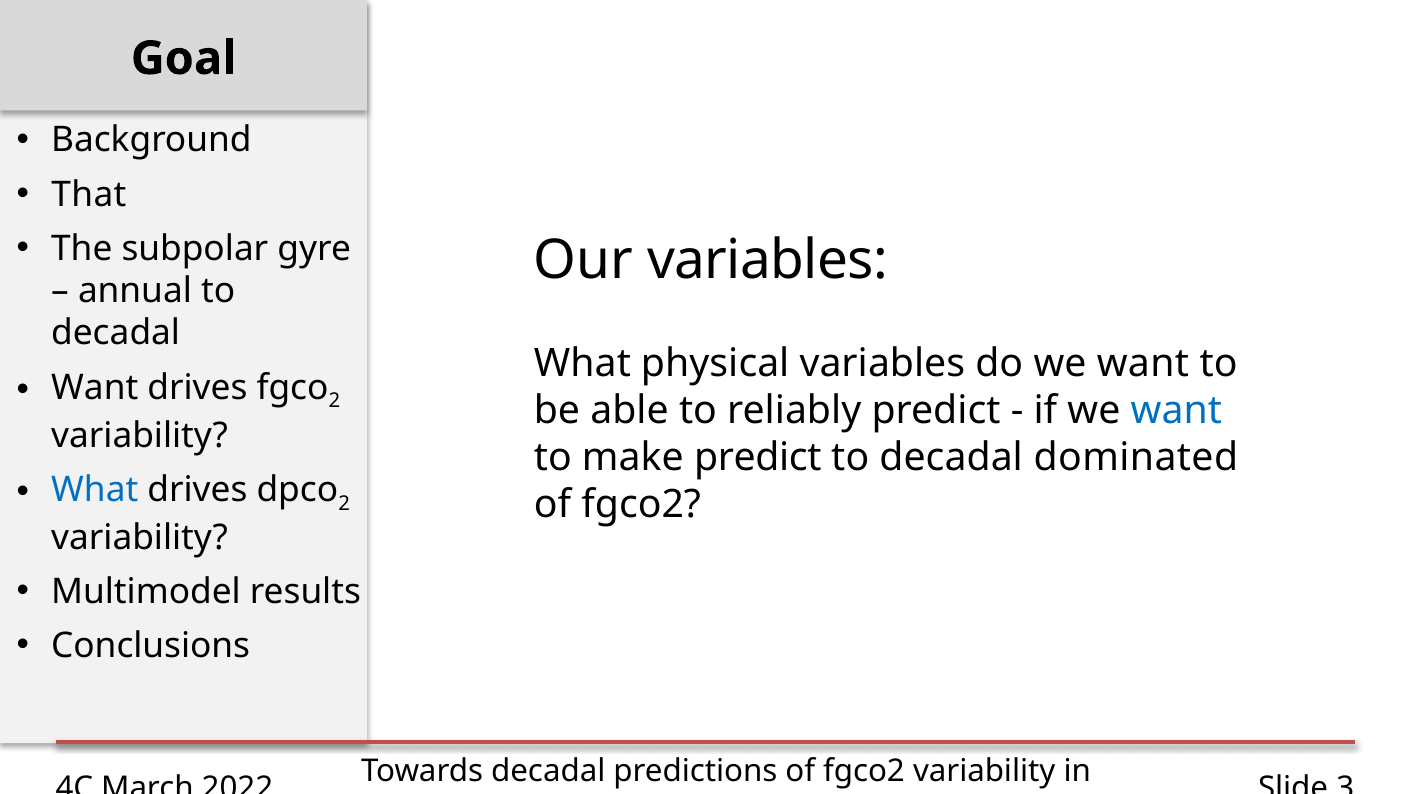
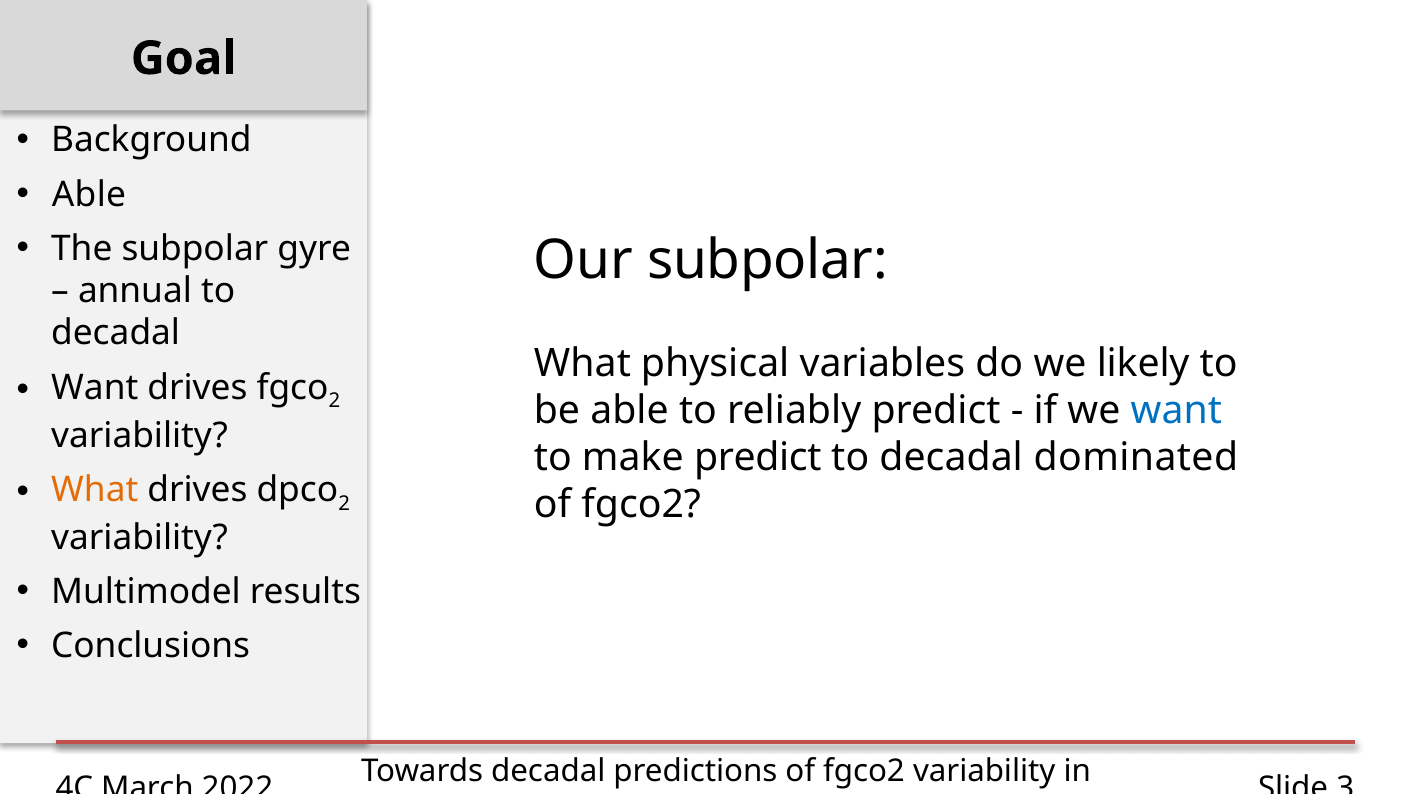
That at (89, 194): That -> Able
Our variables: variables -> subpolar
do we want: want -> likely
What at (95, 489) colour: blue -> orange
